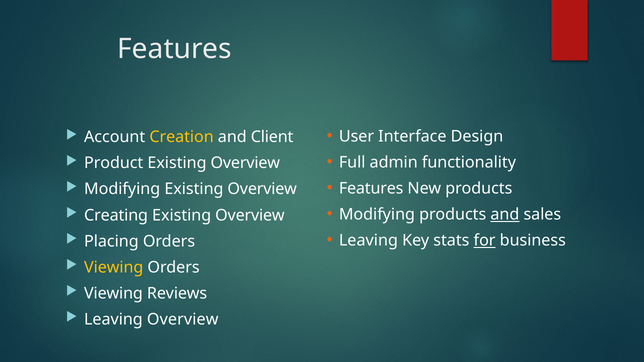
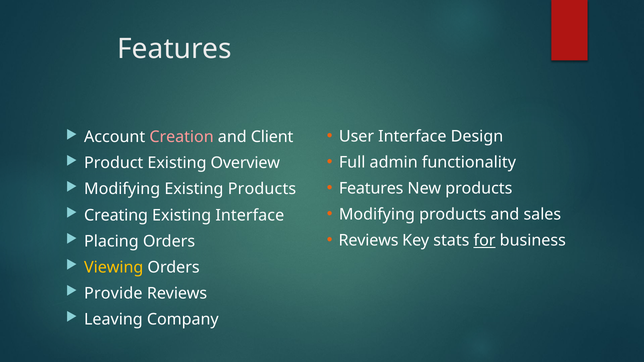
Creation colour: yellow -> pink
Modifying Existing Overview: Overview -> Products
and at (505, 215) underline: present -> none
Overview at (250, 215): Overview -> Interface
Leaving at (368, 241): Leaving -> Reviews
Viewing at (113, 293): Viewing -> Provide
Leaving Overview: Overview -> Company
